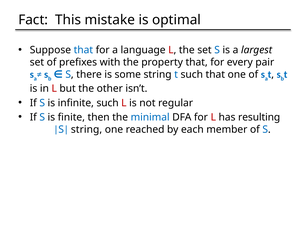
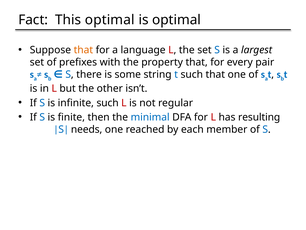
This mistake: mistake -> optimal
that at (83, 50) colour: blue -> orange
string at (87, 129): string -> needs
